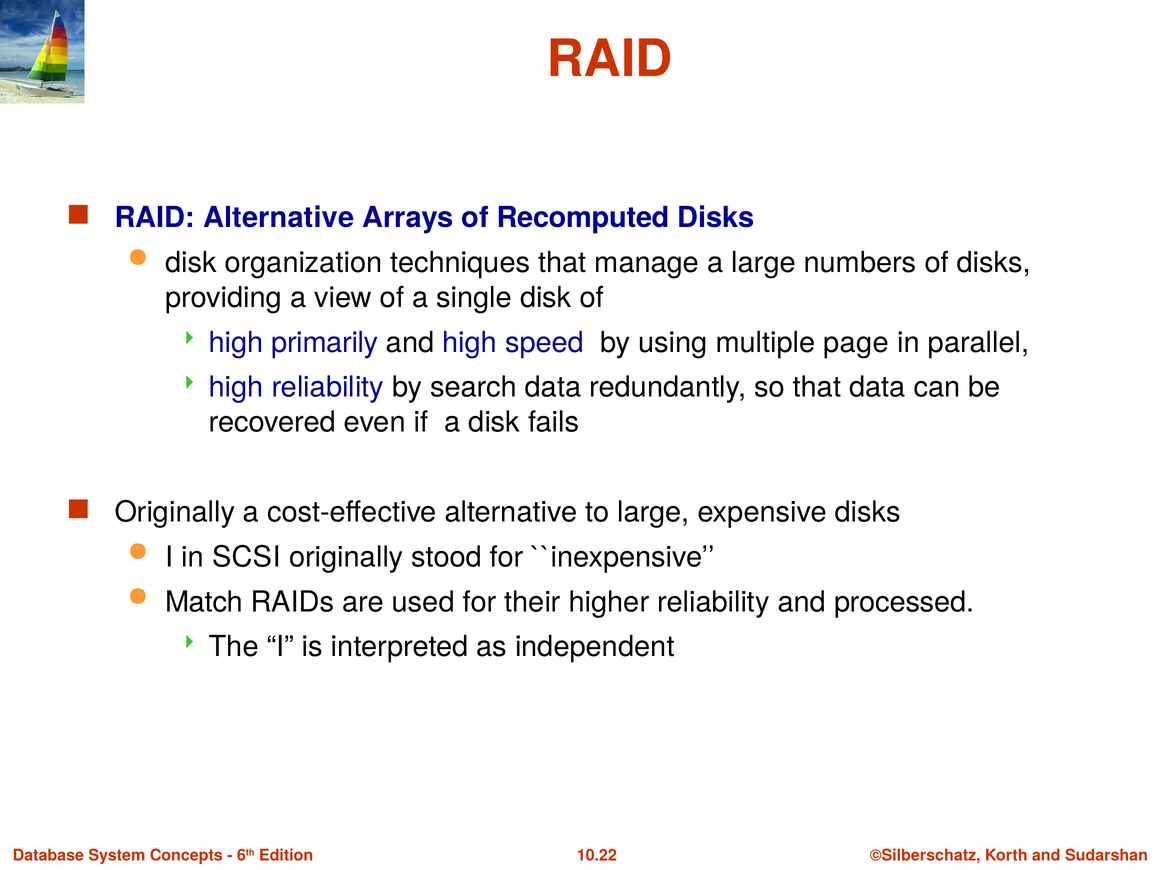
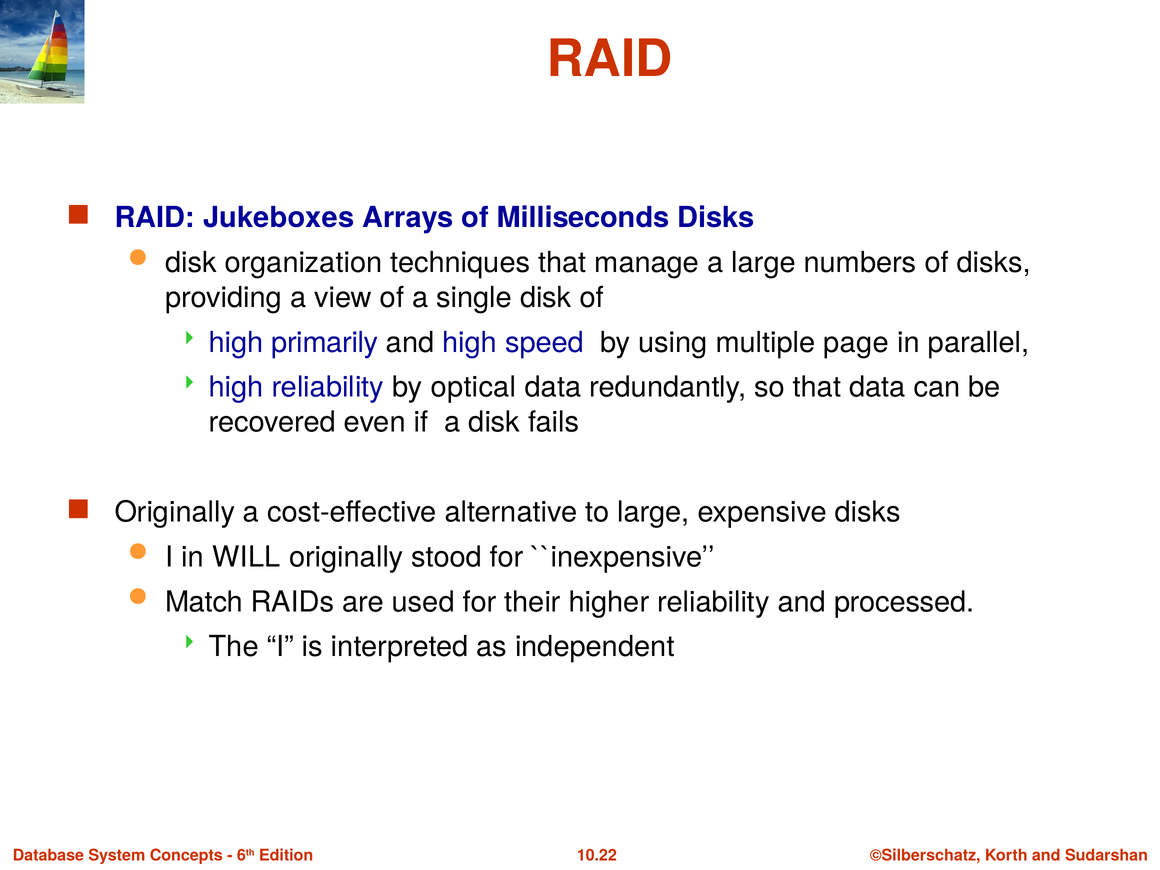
RAID Alternative: Alternative -> Jukeboxes
Recomputed: Recomputed -> Milliseconds
search: search -> optical
SCSI: SCSI -> WILL
